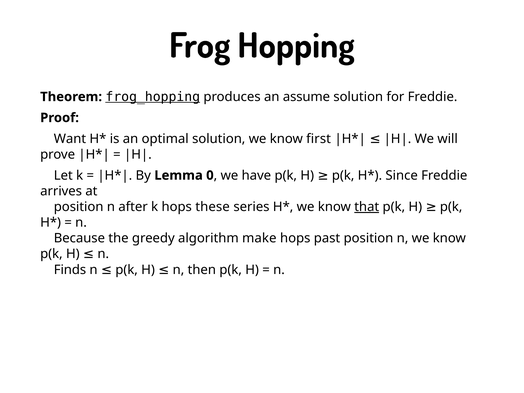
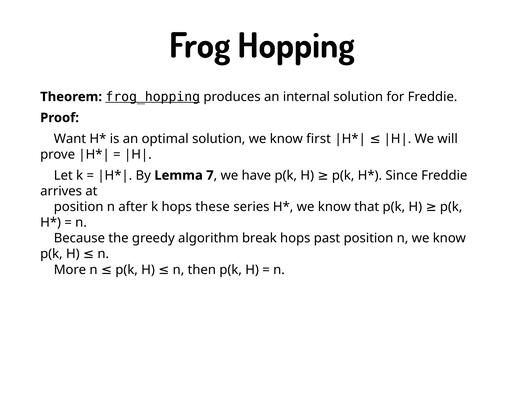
assume: assume -> internal
0: 0 -> 7
that underline: present -> none
make: make -> break
Finds: Finds -> More
